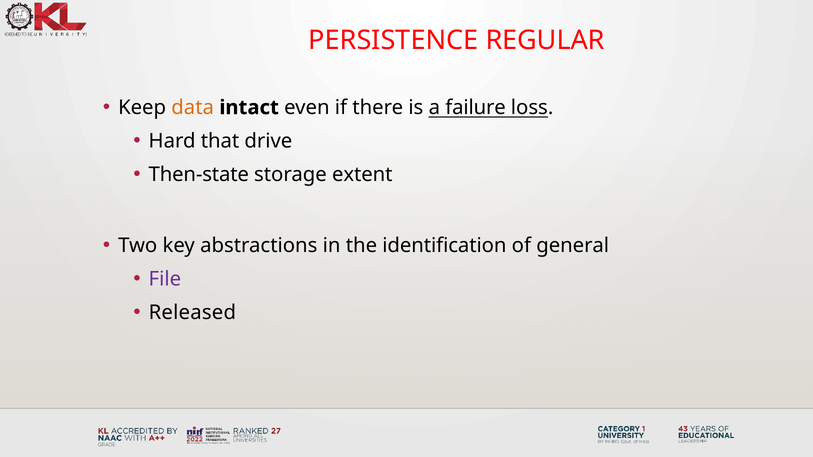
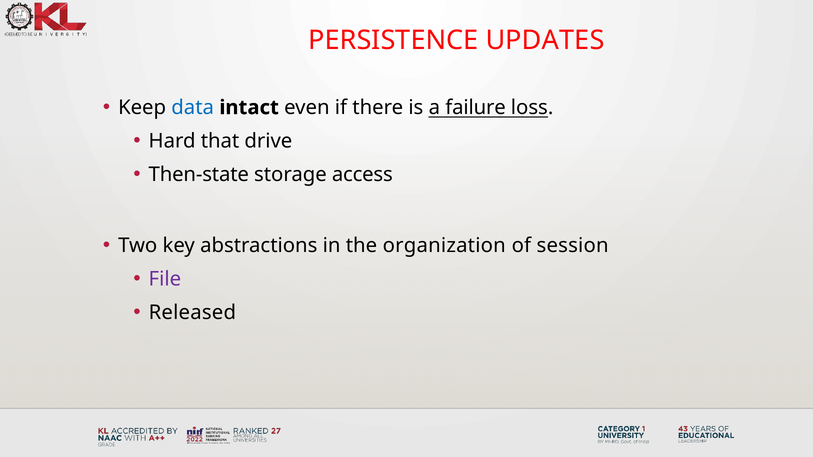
REGULAR: REGULAR -> UPDATES
data colour: orange -> blue
extent: extent -> access
identification: identification -> organization
general: general -> session
